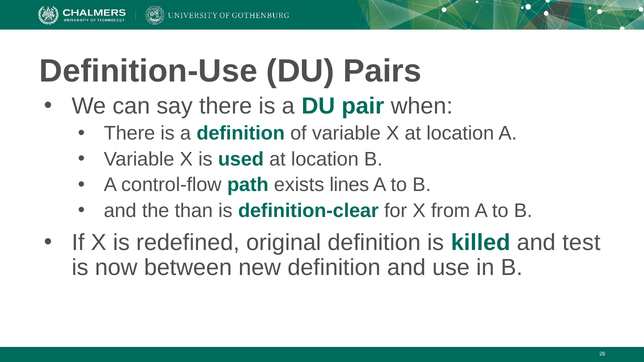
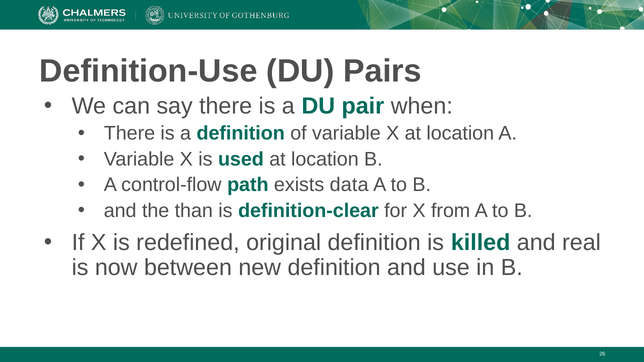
lines: lines -> data
test: test -> real
